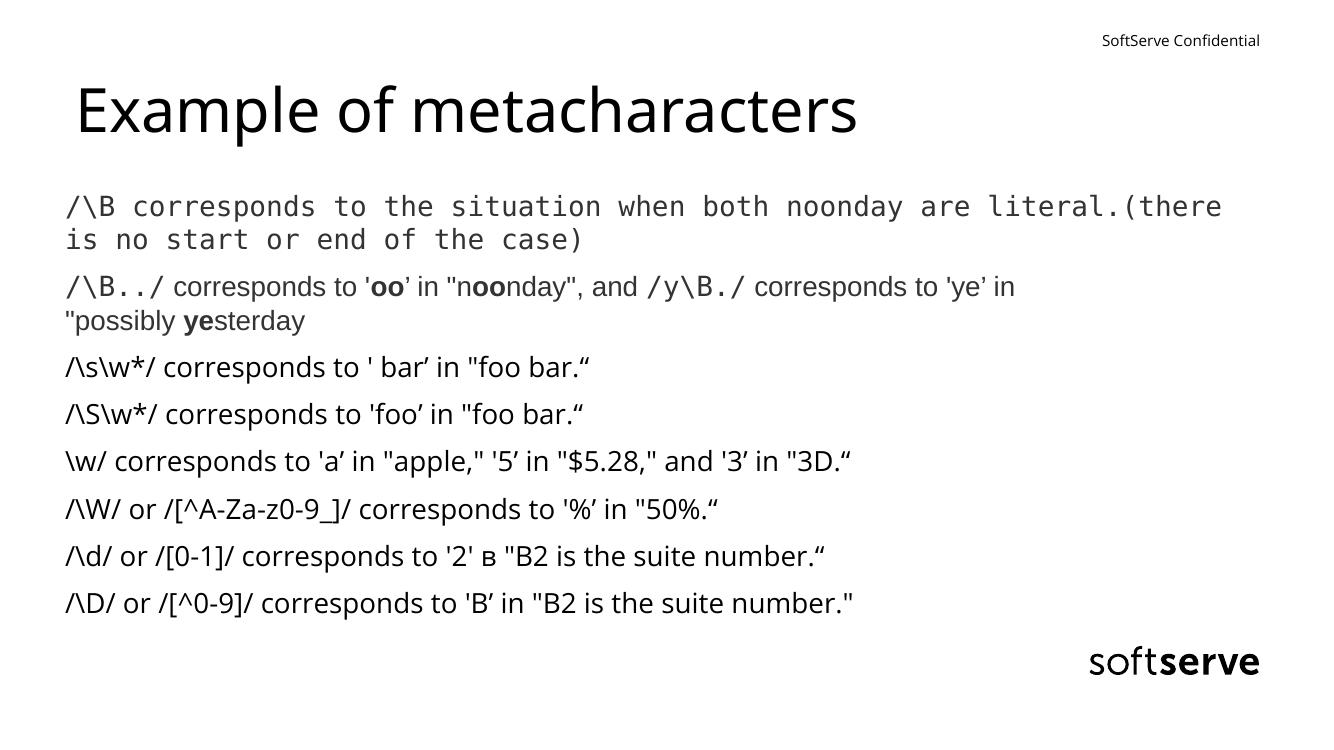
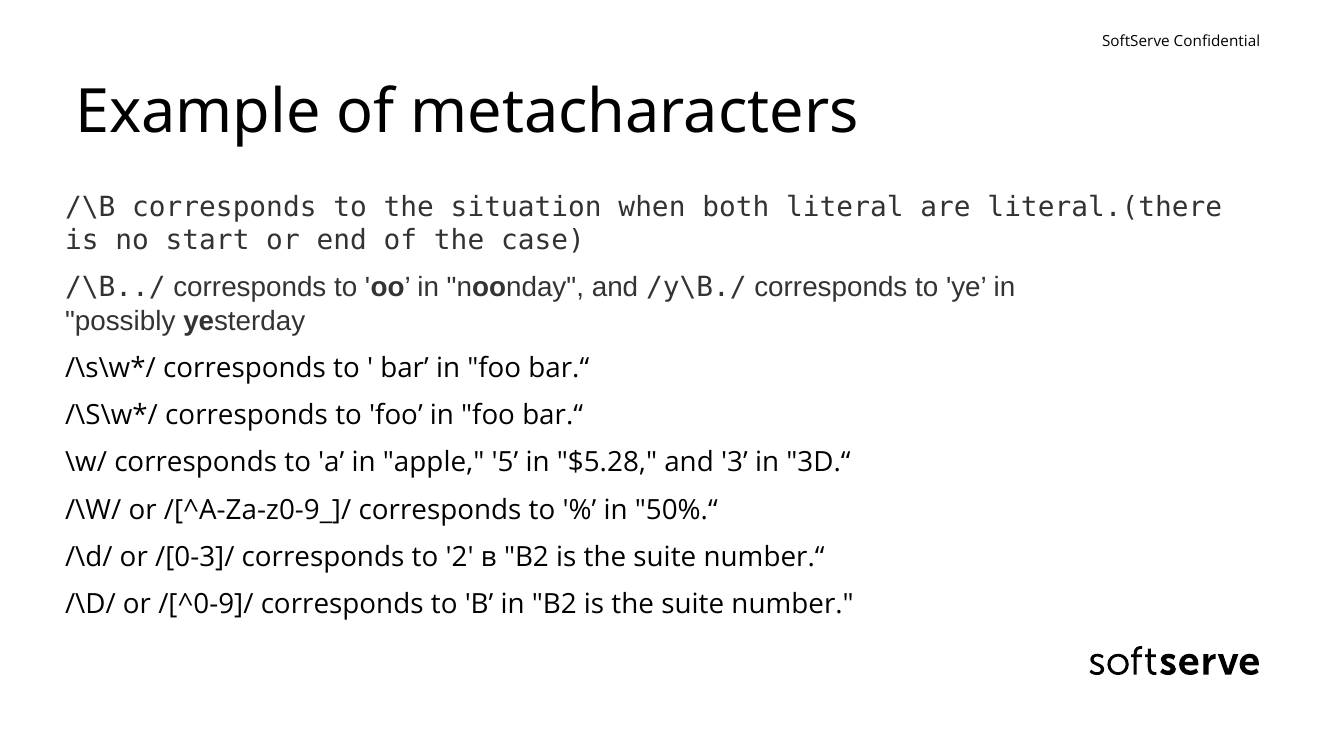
both noonday: noonday -> literal
/[0-1]/: /[0-1]/ -> /[0-3]/
